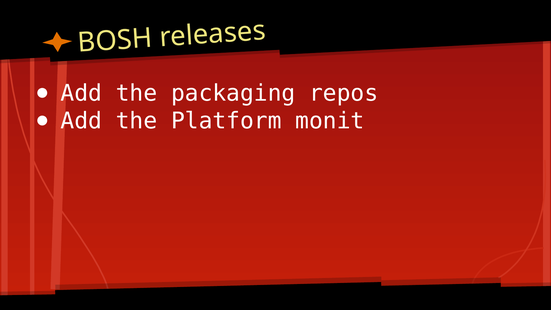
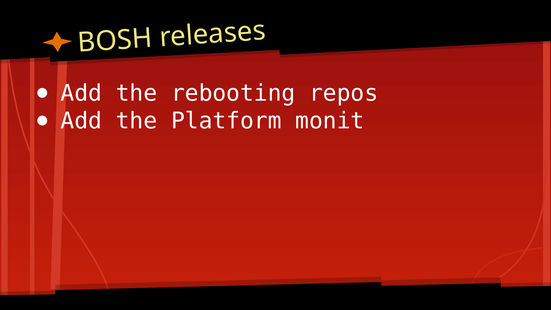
packaging: packaging -> rebooting
